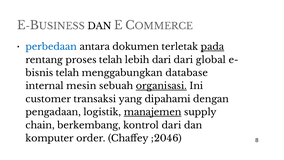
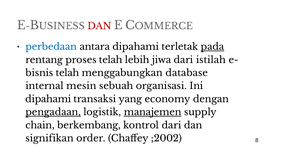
DAN at (99, 26) colour: black -> red
antara dokumen: dokumen -> dipahami
lebih dari: dari -> jiwa
global: global -> istilah
organisasi underline: present -> none
customer at (48, 99): customer -> dipahami
dipahami: dipahami -> economy
pengadaan underline: none -> present
komputer: komputer -> signifikan
;2046: ;2046 -> ;2002
